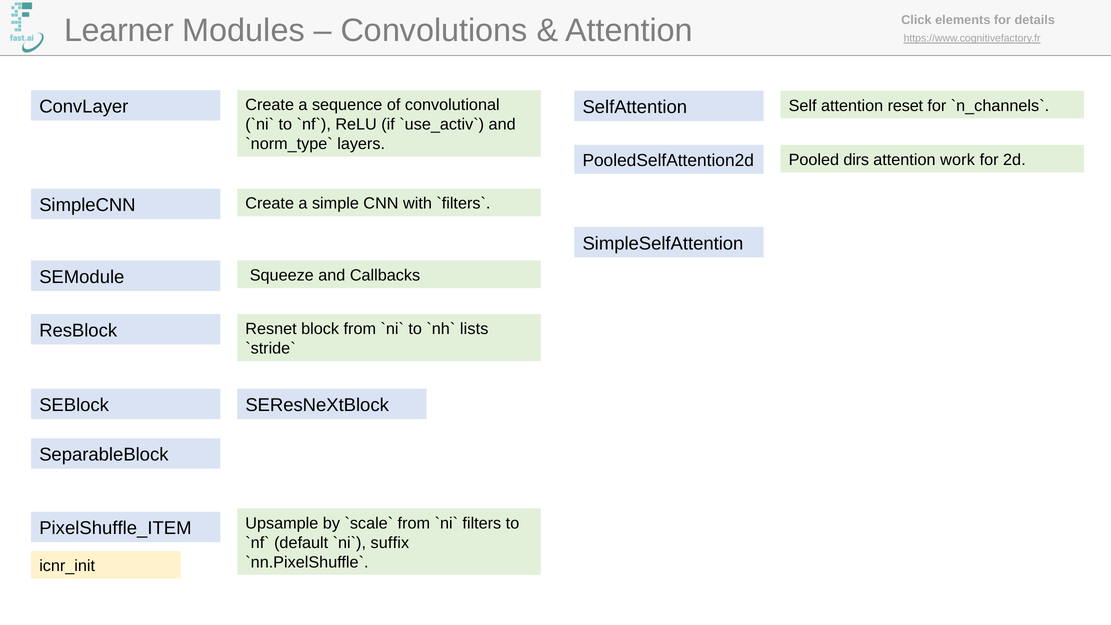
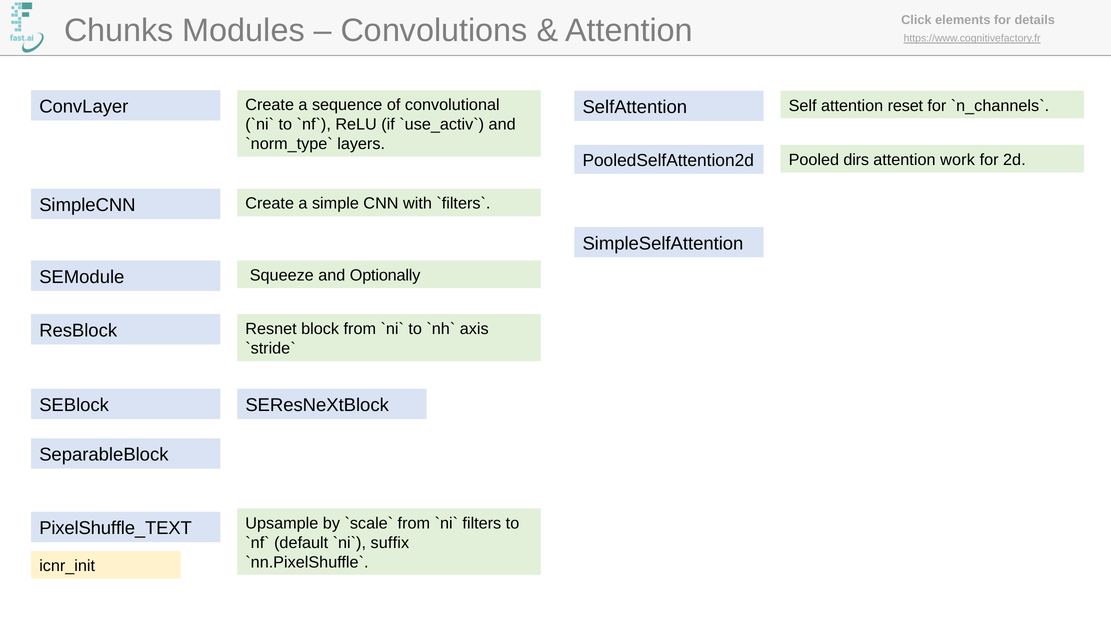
Learner: Learner -> Chunks
Callbacks: Callbacks -> Optionally
lists: lists -> axis
PixelShuffle_ITEM: PixelShuffle_ITEM -> PixelShuffle_TEXT
